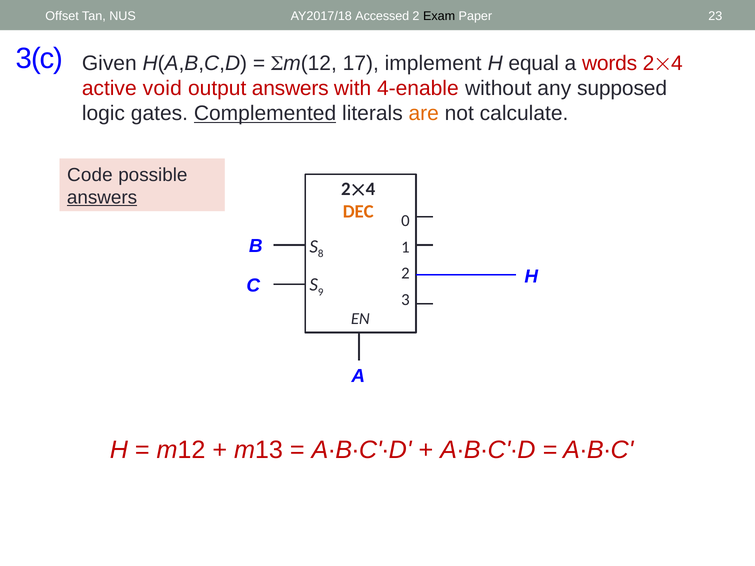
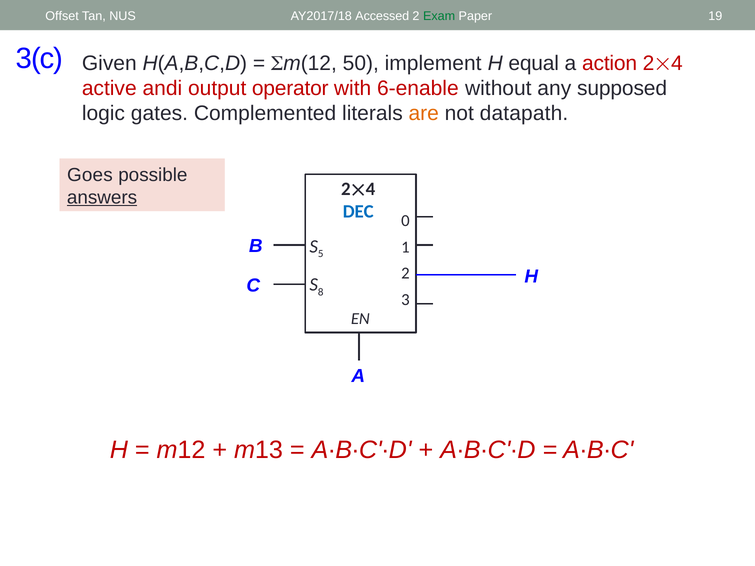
Exam colour: black -> green
23: 23 -> 19
17: 17 -> 50
words: words -> action
void: void -> andi
output answers: answers -> operator
4-enable: 4-enable -> 6-enable
Complemented underline: present -> none
calculate: calculate -> datapath
Code: Code -> Goes
DEC colour: orange -> blue
8: 8 -> 5
9: 9 -> 8
